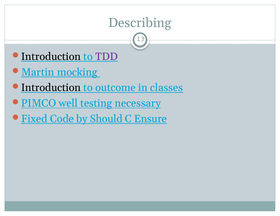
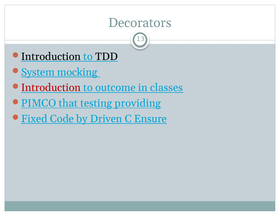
Describing: Describing -> Decorators
TDD colour: purple -> black
Martin: Martin -> System
Introduction at (51, 88) colour: black -> red
well: well -> that
necessary: necessary -> providing
Should: Should -> Driven
